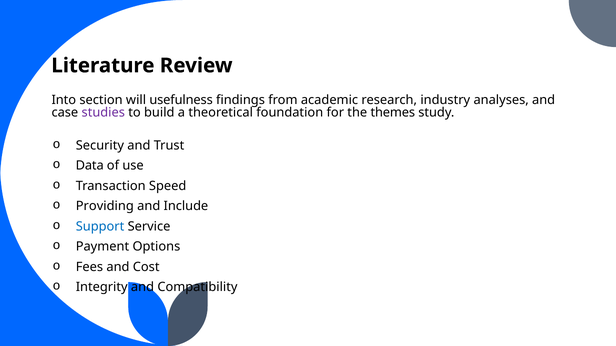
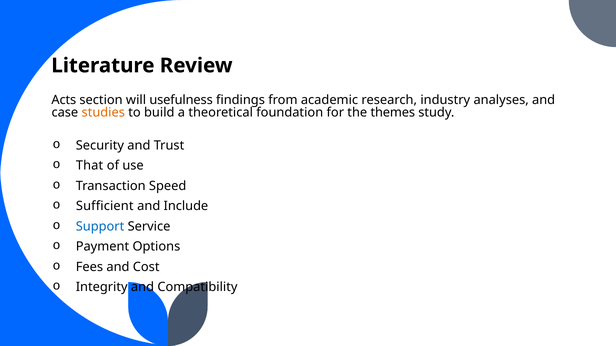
Into: Into -> Acts
studies colour: purple -> orange
Data: Data -> That
Providing: Providing -> Sufficient
